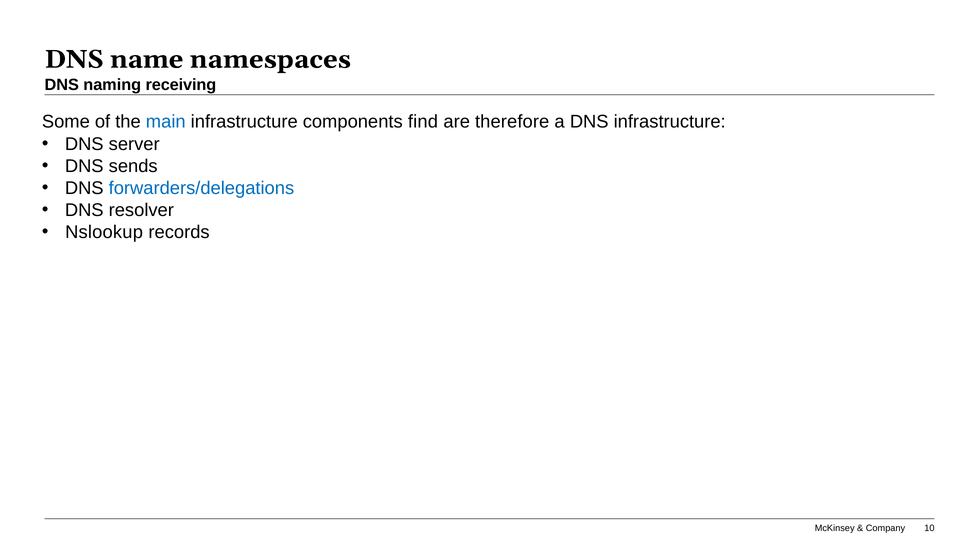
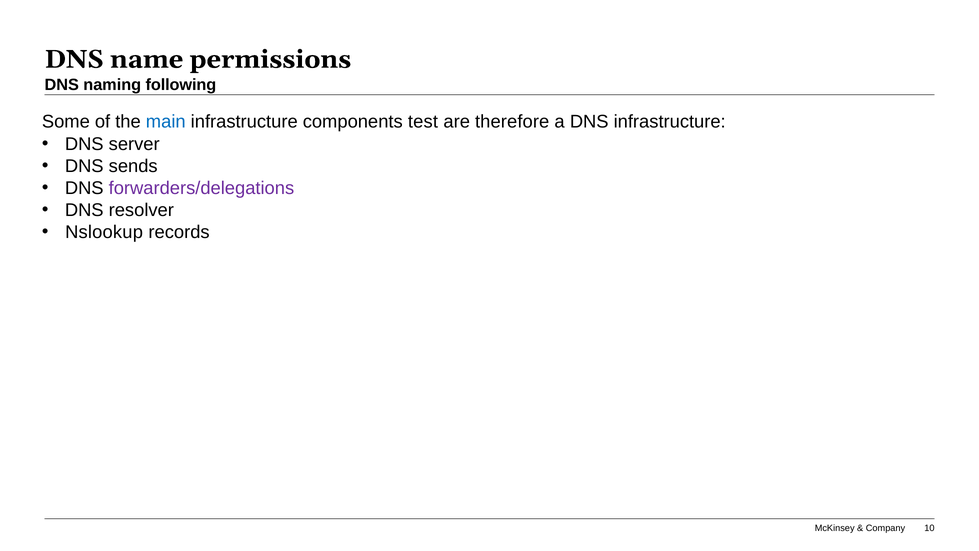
namespaces: namespaces -> permissions
receiving: receiving -> following
find: find -> test
forwarders/delegations colour: blue -> purple
